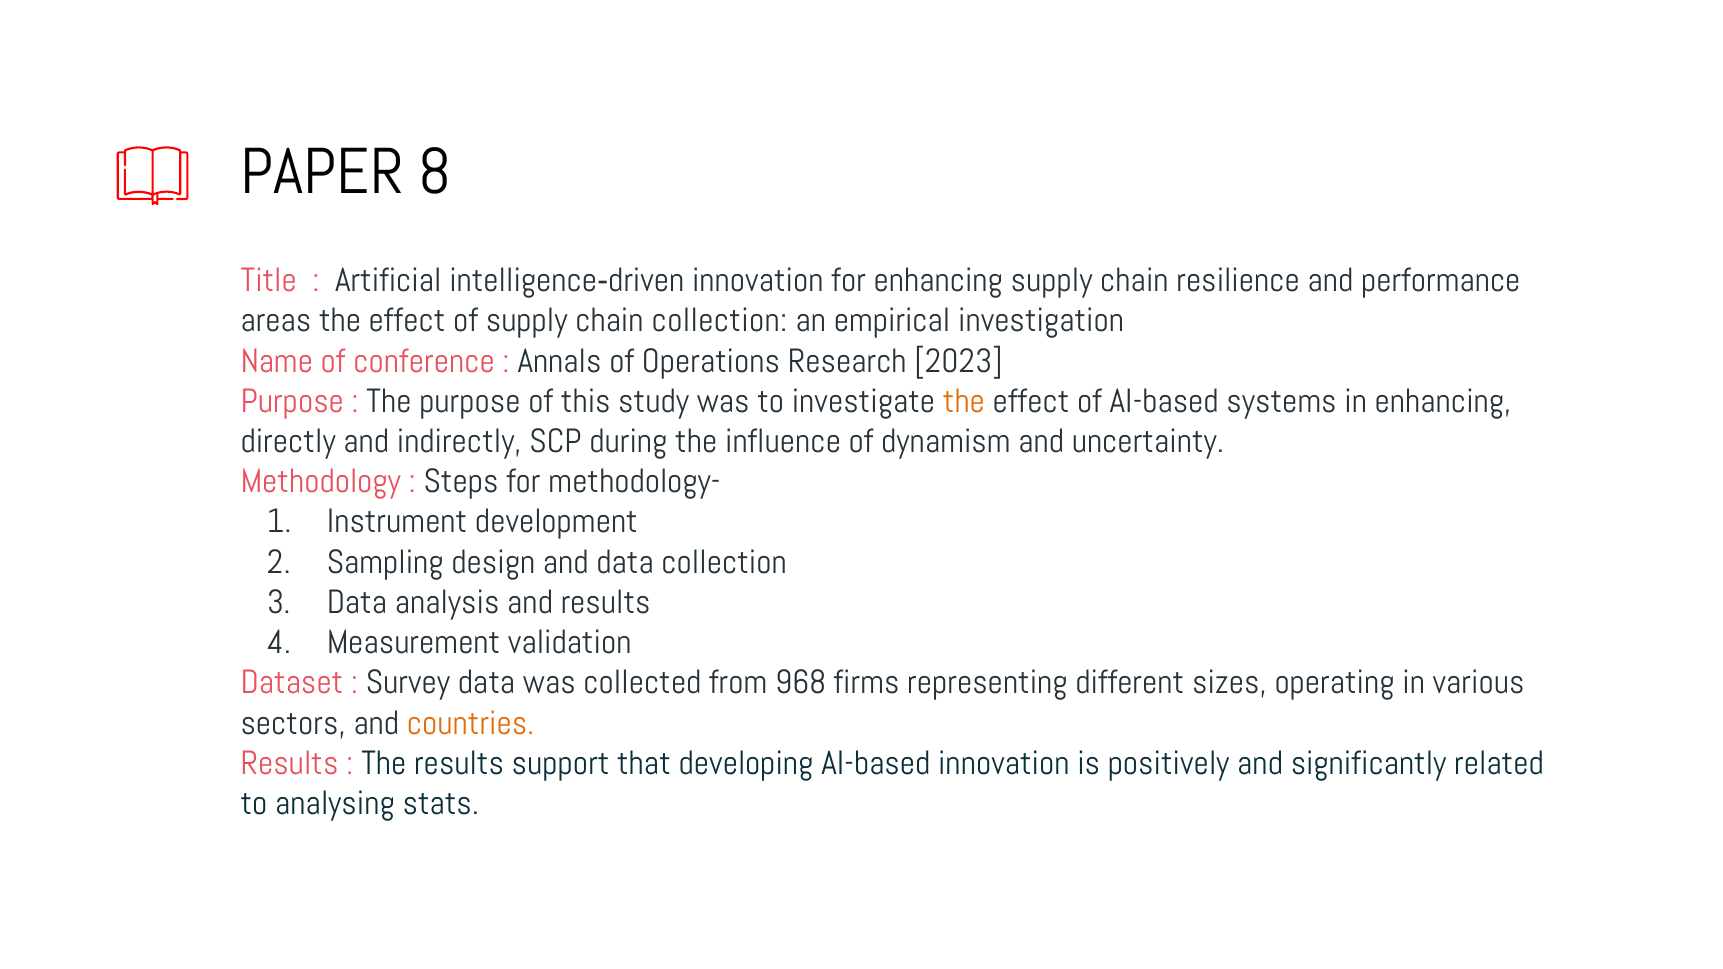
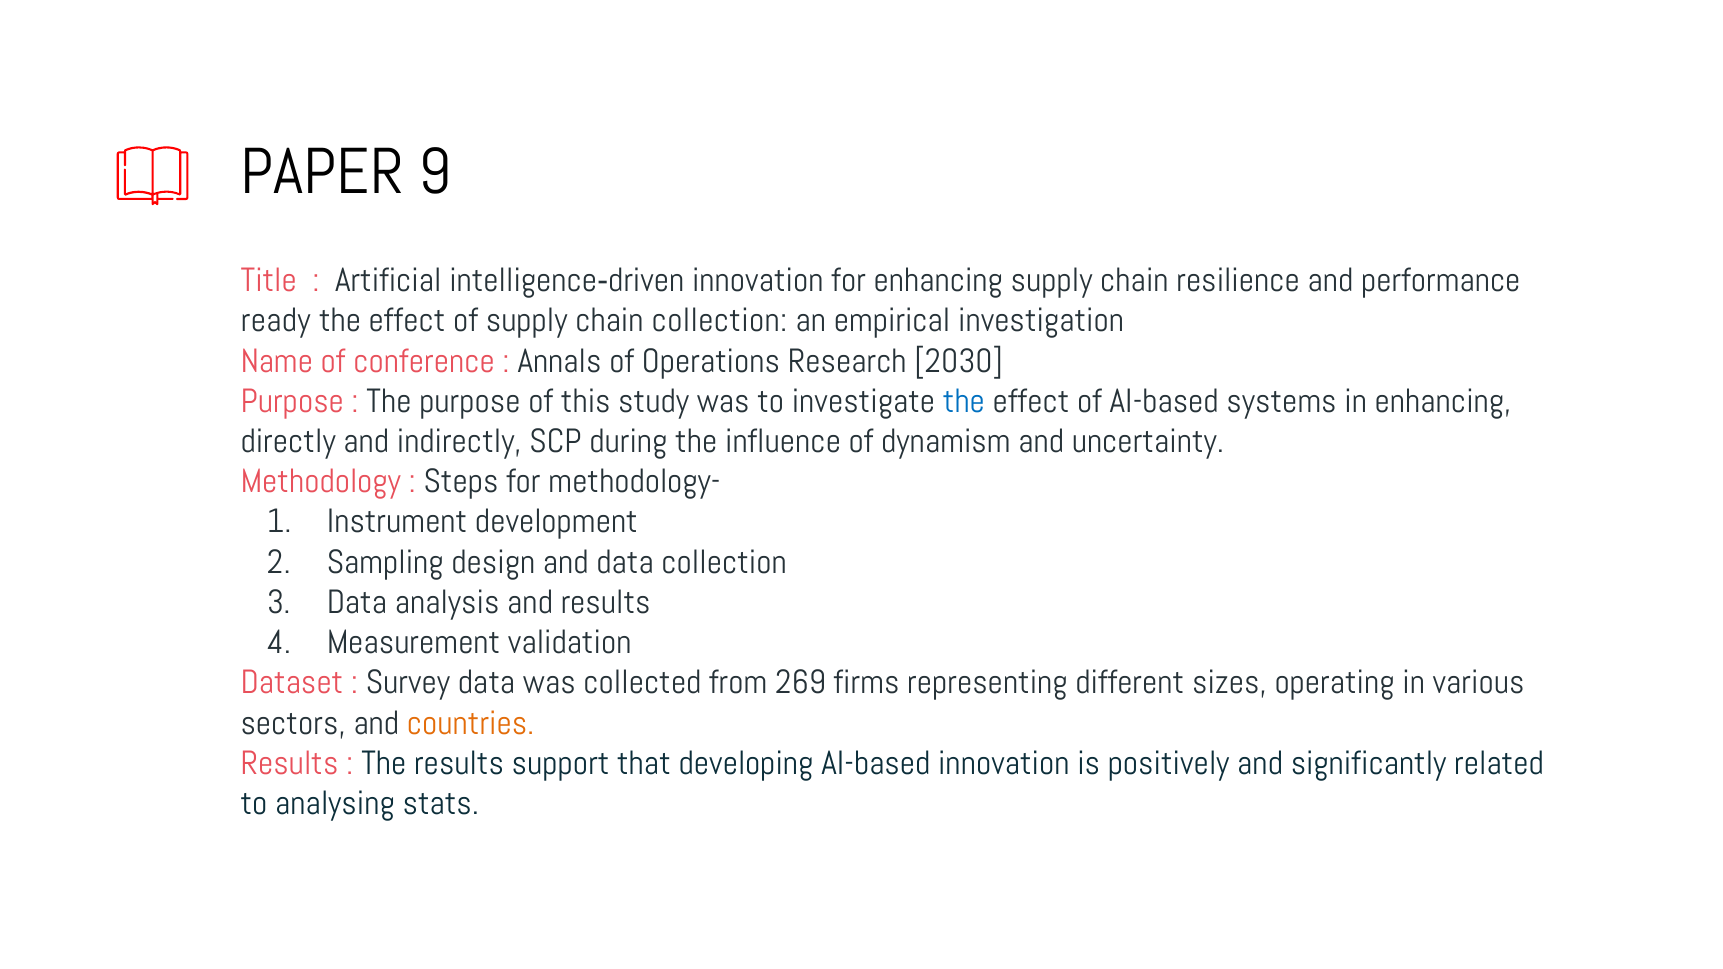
8: 8 -> 9
areas: areas -> ready
2023: 2023 -> 2030
the at (964, 401) colour: orange -> blue
968: 968 -> 269
